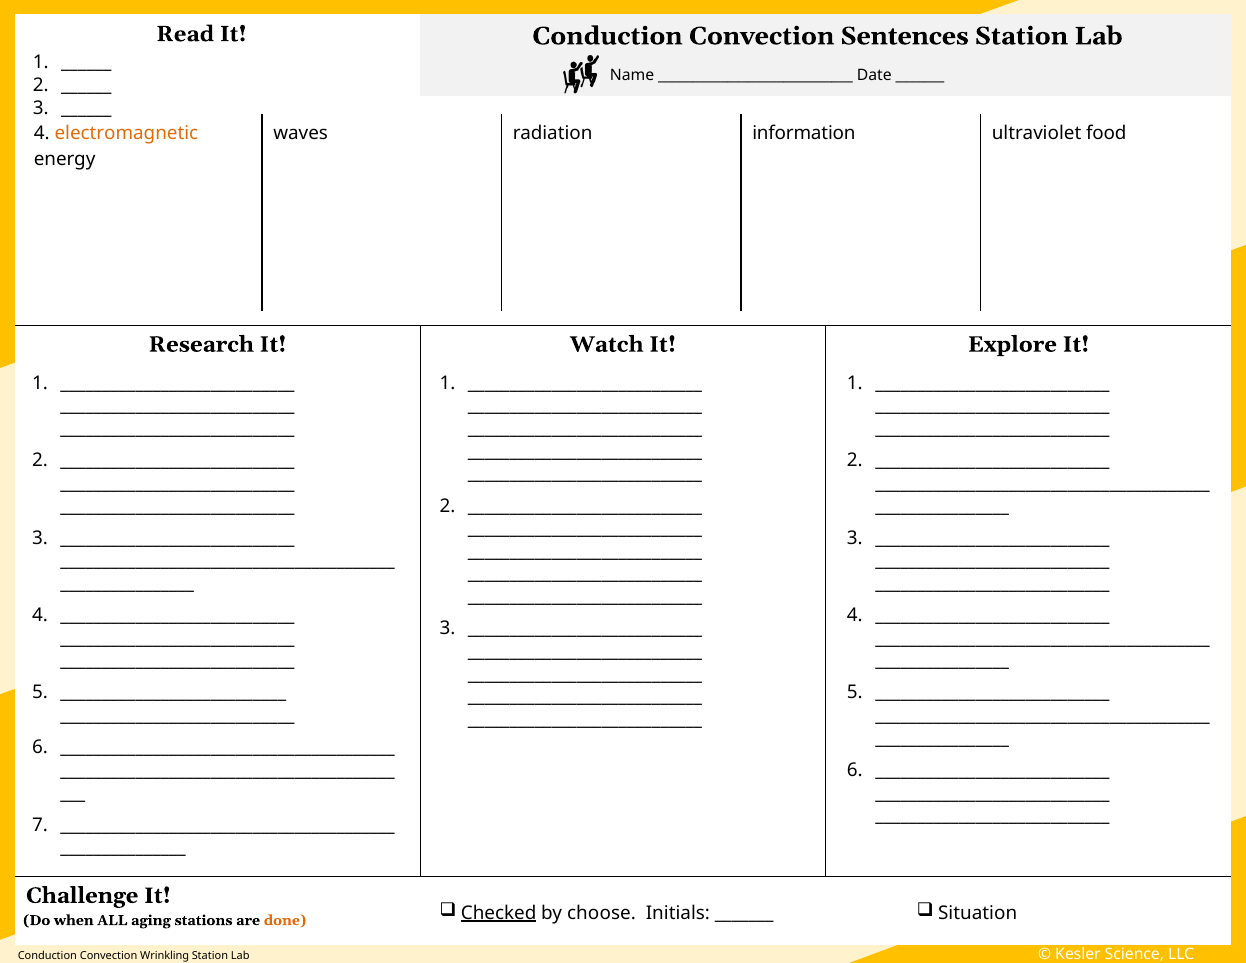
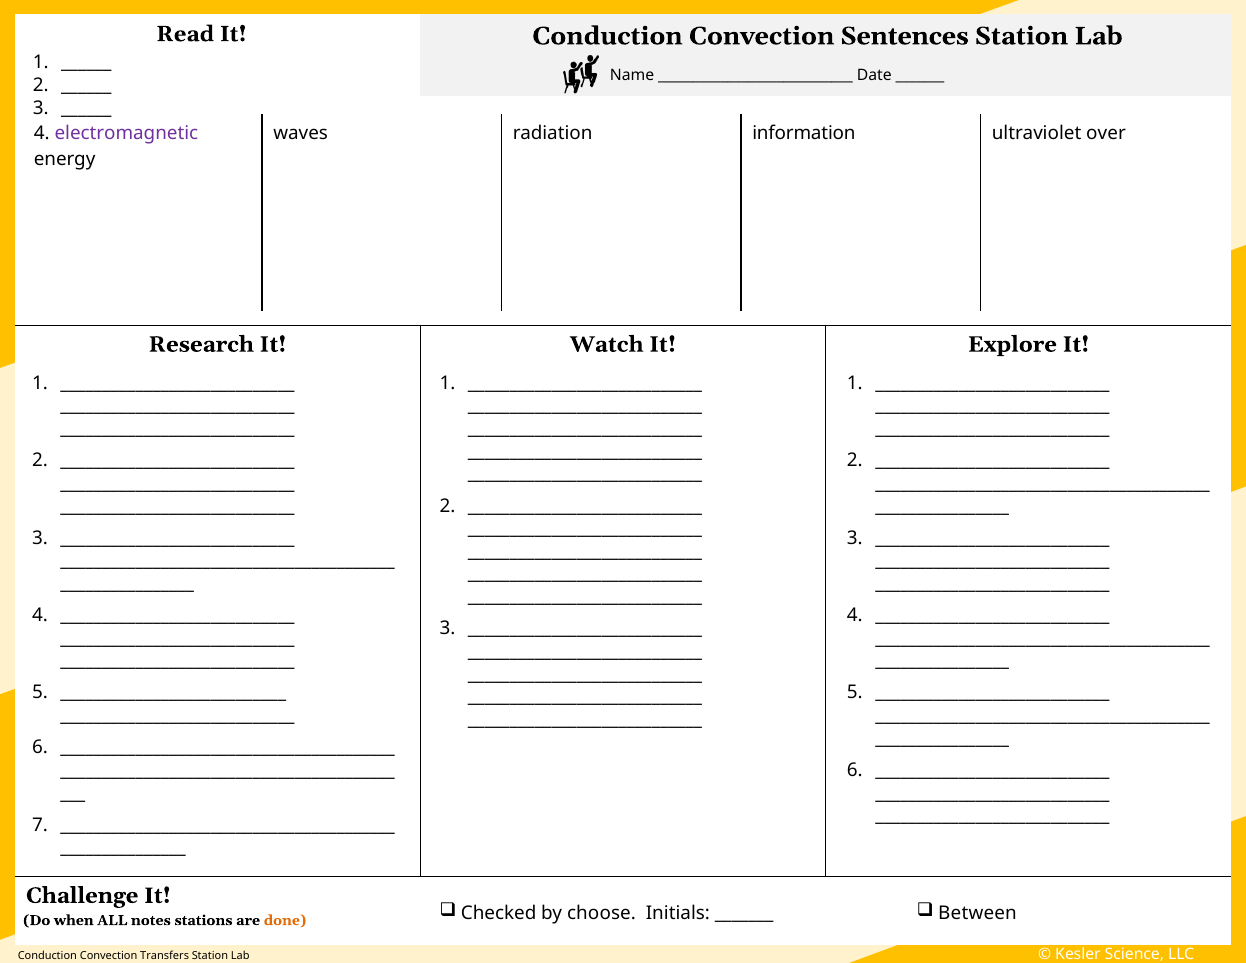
electromagnetic colour: orange -> purple
food: food -> over
Checked underline: present -> none
Situation: Situation -> Between
aging: aging -> notes
Wrinkling: Wrinkling -> Transfers
